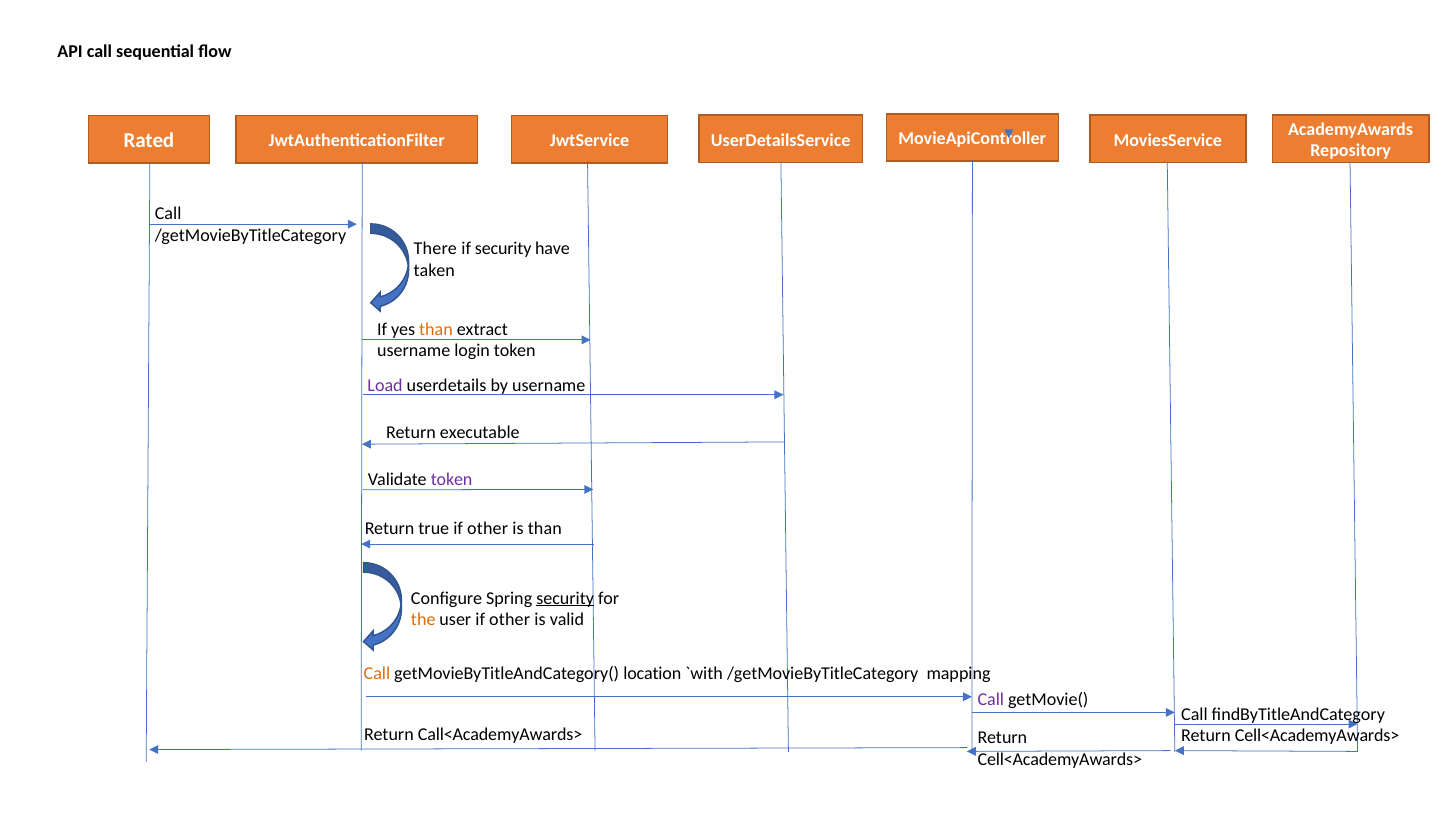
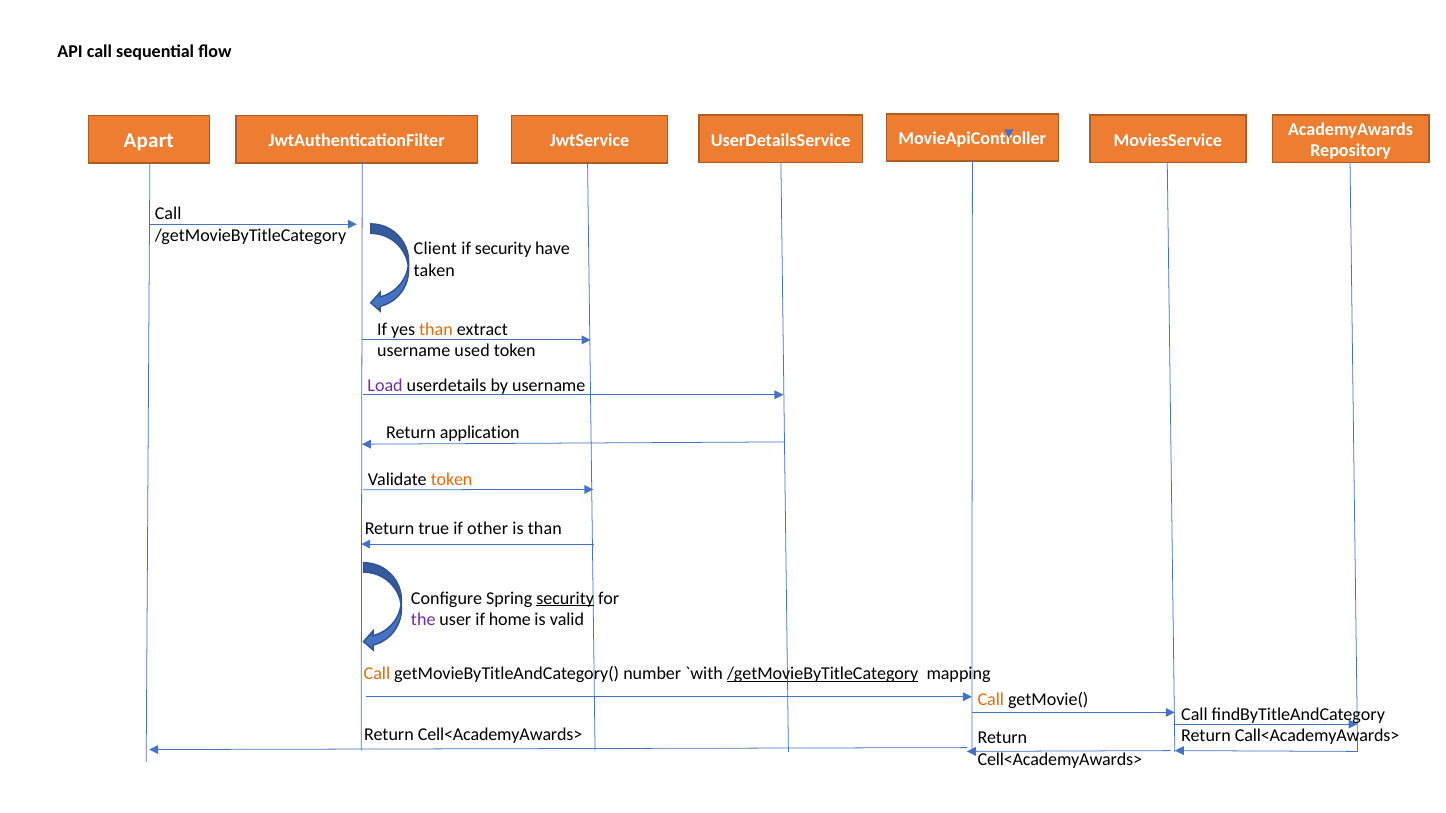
Rated: Rated -> Apart
There: There -> Client
login: login -> used
executable: executable -> application
token at (452, 479) colour: purple -> orange
the colour: orange -> purple
user if other: other -> home
location: location -> number
/getMovieByTitleCategory at (823, 674) underline: none -> present
Call at (991, 700) colour: purple -> orange
Call<AcademyAwards> at (500, 734): Call<AcademyAwards> -> Cell<AcademyAwards>
Cell<AcademyAwards> at (1317, 736): Cell<AcademyAwards> -> Call<AcademyAwards>
